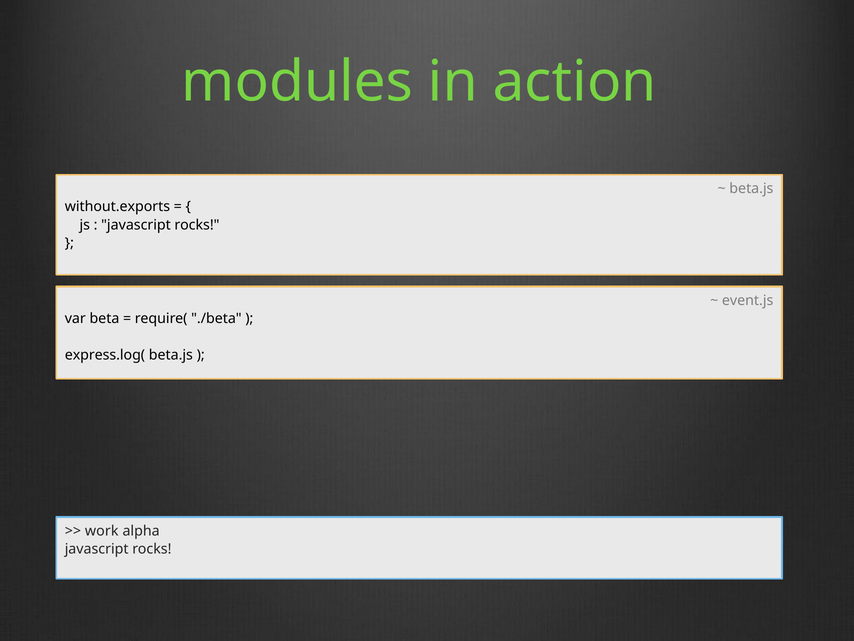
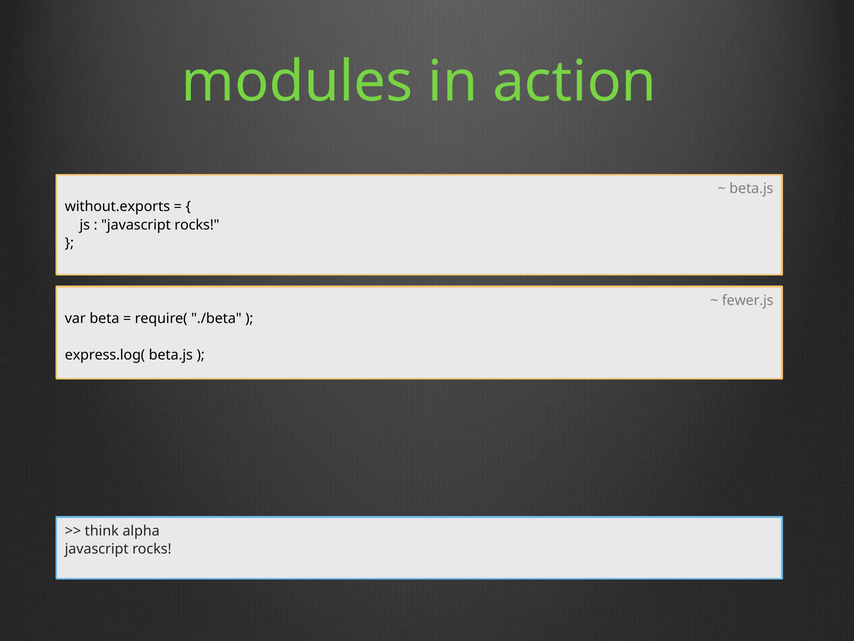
event.js: event.js -> fewer.js
work: work -> think
